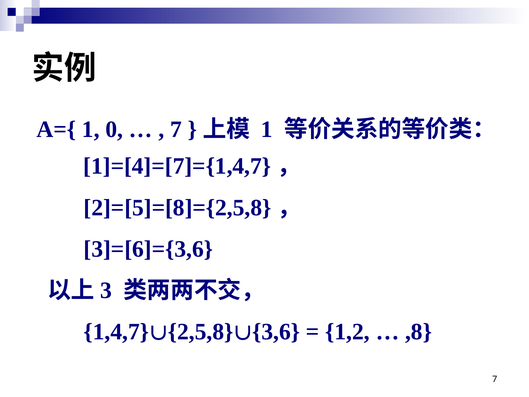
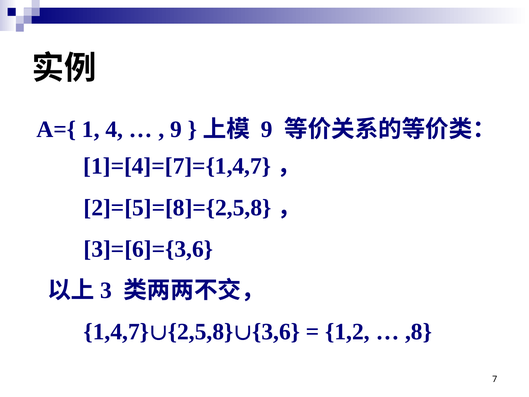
0: 0 -> 4
7 at (176, 129): 7 -> 9
1 at (267, 129): 1 -> 9
